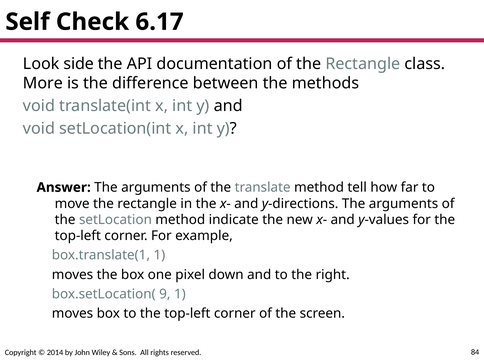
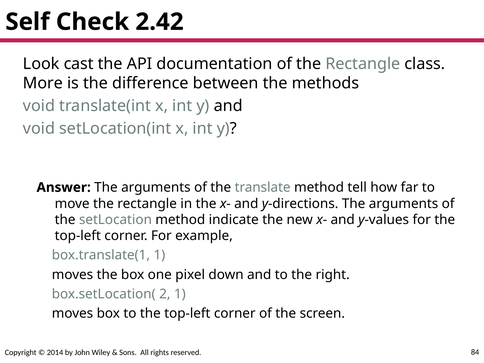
6.17: 6.17 -> 2.42
side: side -> cast
9: 9 -> 2
